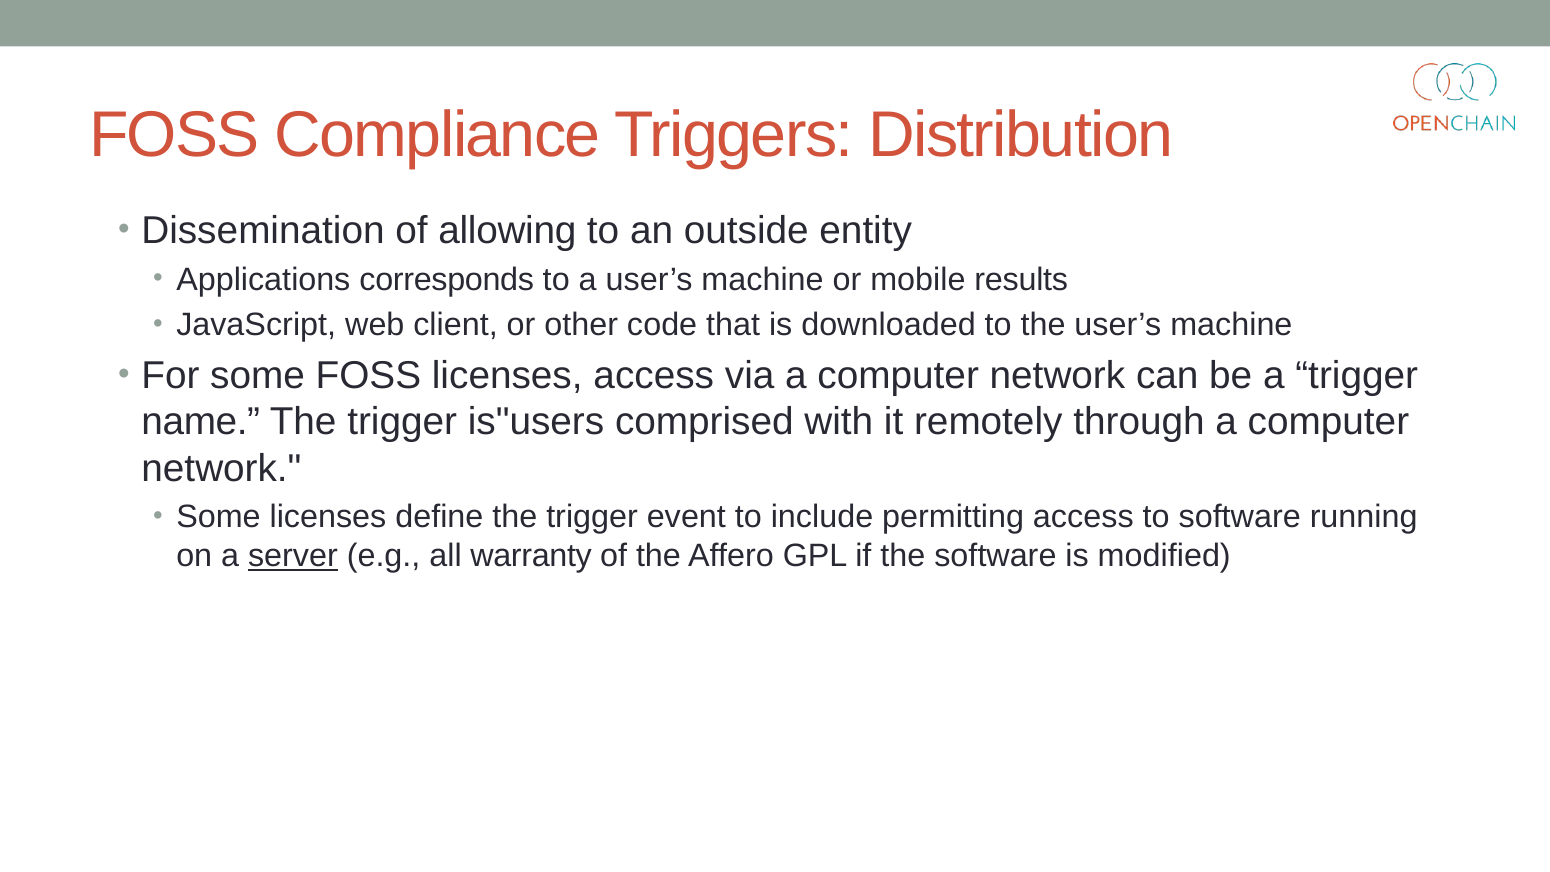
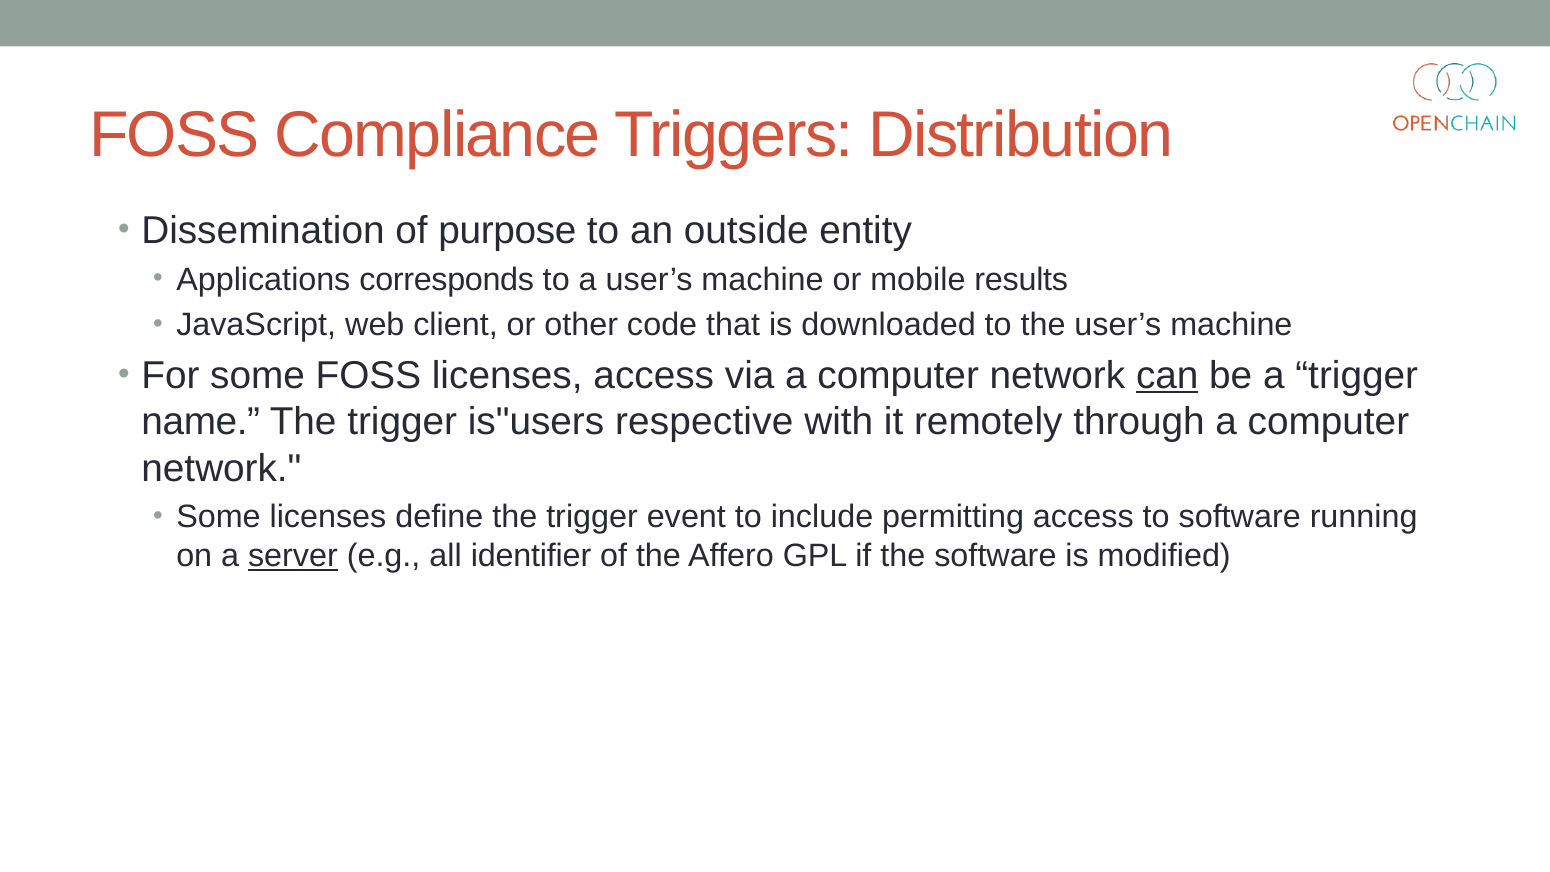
allowing: allowing -> purpose
can underline: none -> present
comprised: comprised -> respective
warranty: warranty -> identifier
